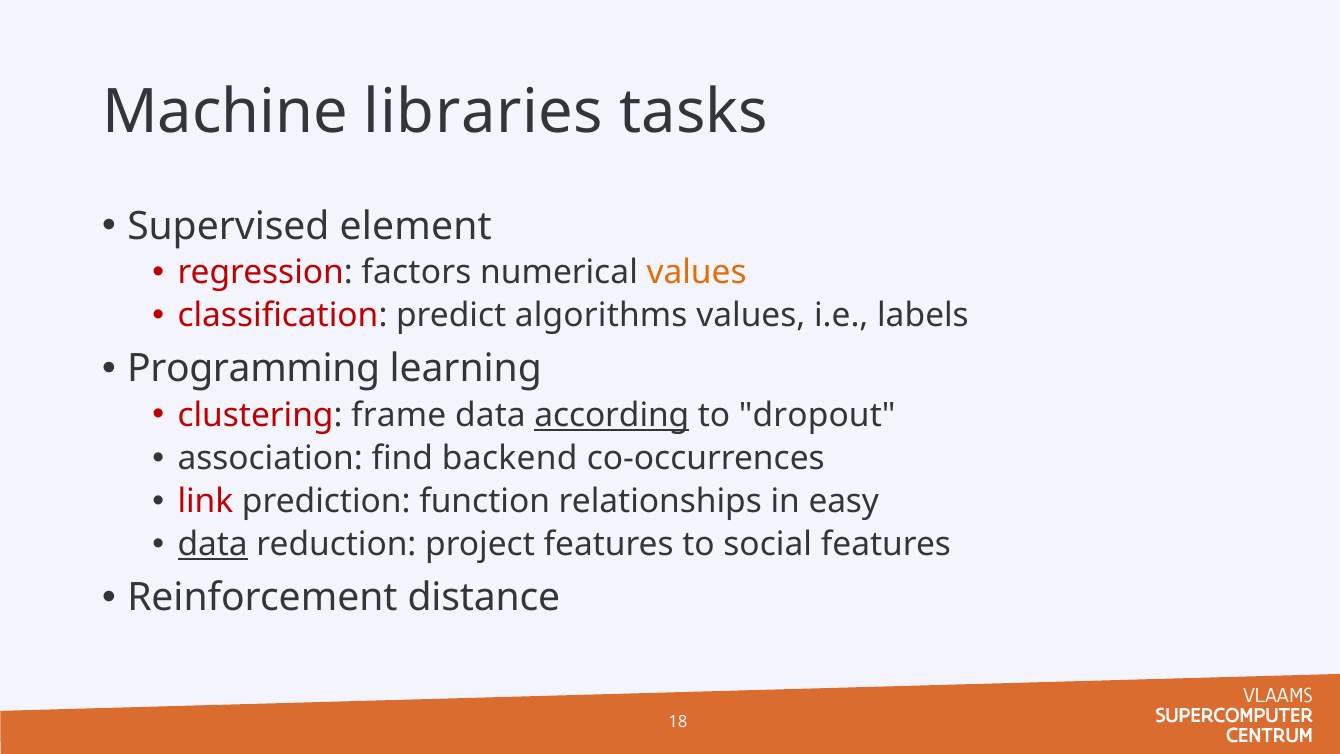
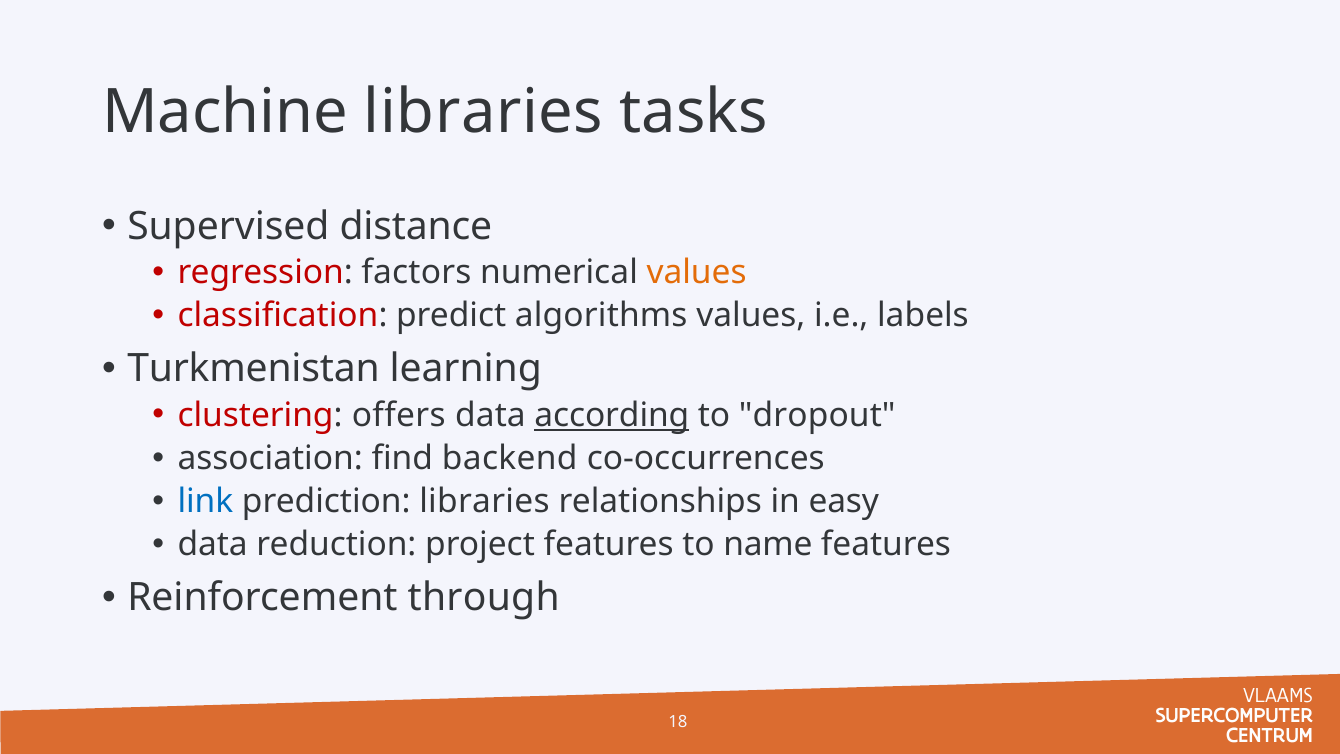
element: element -> distance
Programming: Programming -> Turkmenistan
frame: frame -> offers
link colour: red -> blue
prediction function: function -> libraries
data at (213, 544) underline: present -> none
social: social -> name
distance: distance -> through
